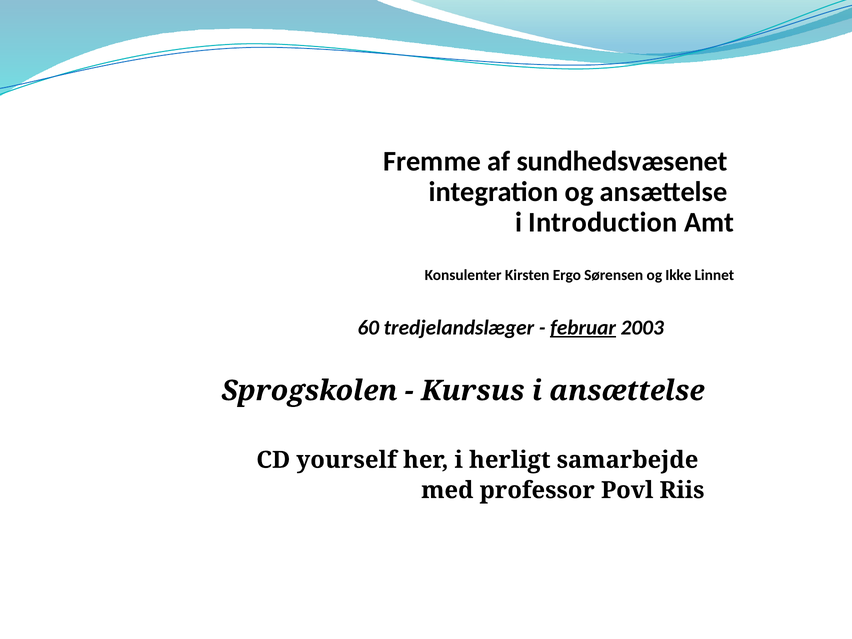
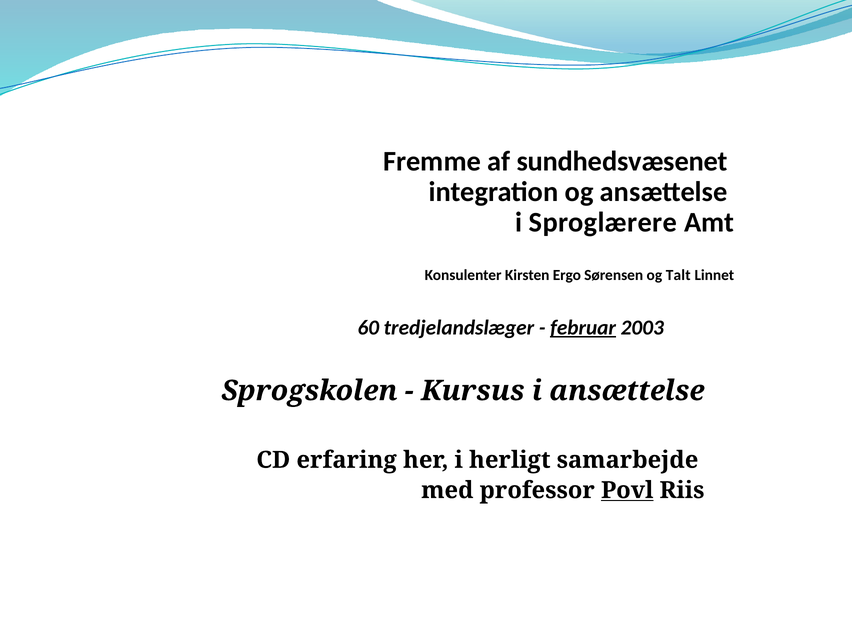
Introduction: Introduction -> Sproglærere
Ikke: Ikke -> Talt
yourself: yourself -> erfaring
Povl underline: none -> present
